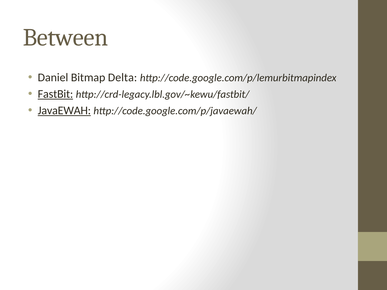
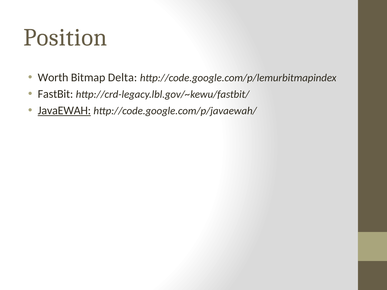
Between: Between -> Position
Daniel: Daniel -> Worth
FastBit underline: present -> none
